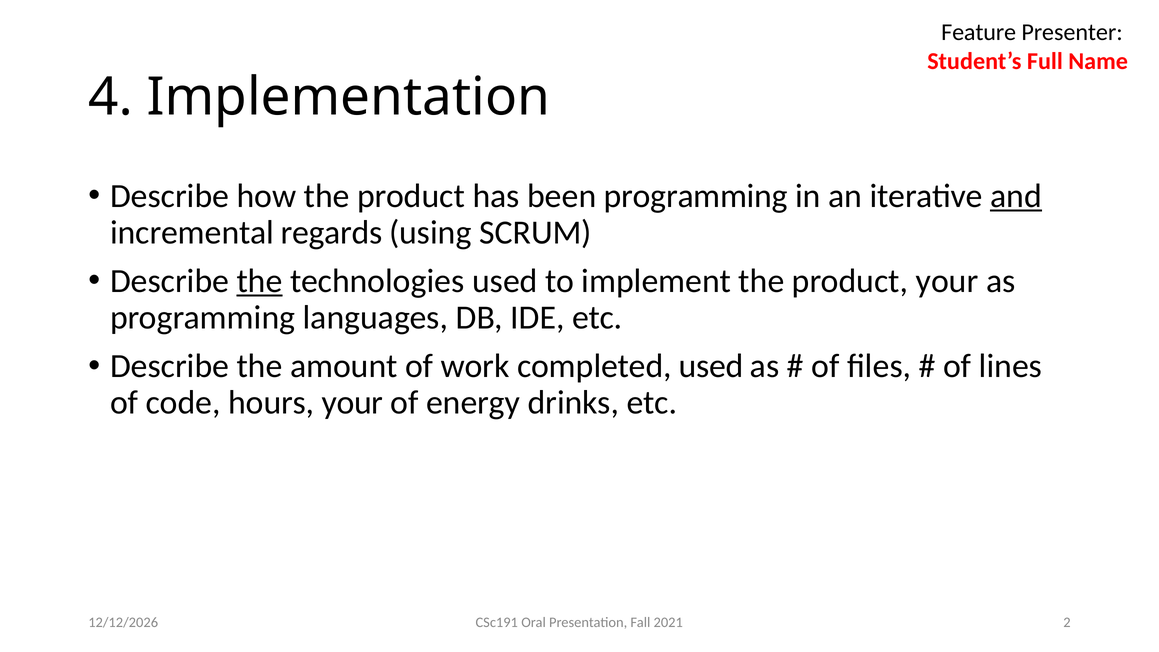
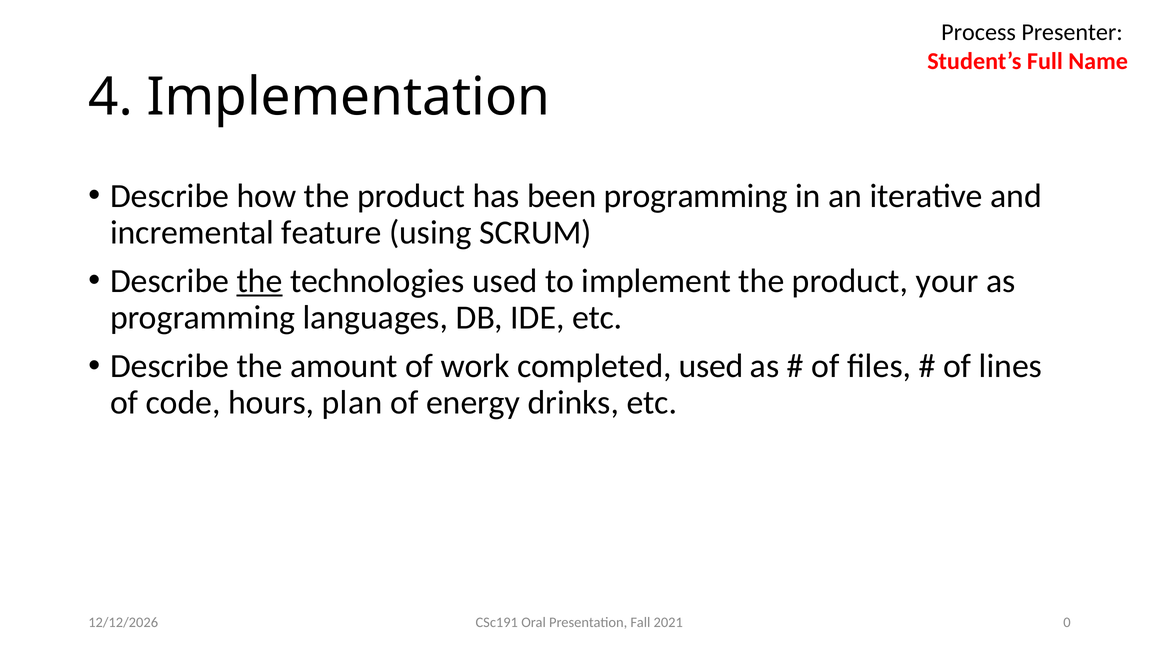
Feature: Feature -> Process
and underline: present -> none
regards: regards -> feature
hours your: your -> plan
2: 2 -> 0
